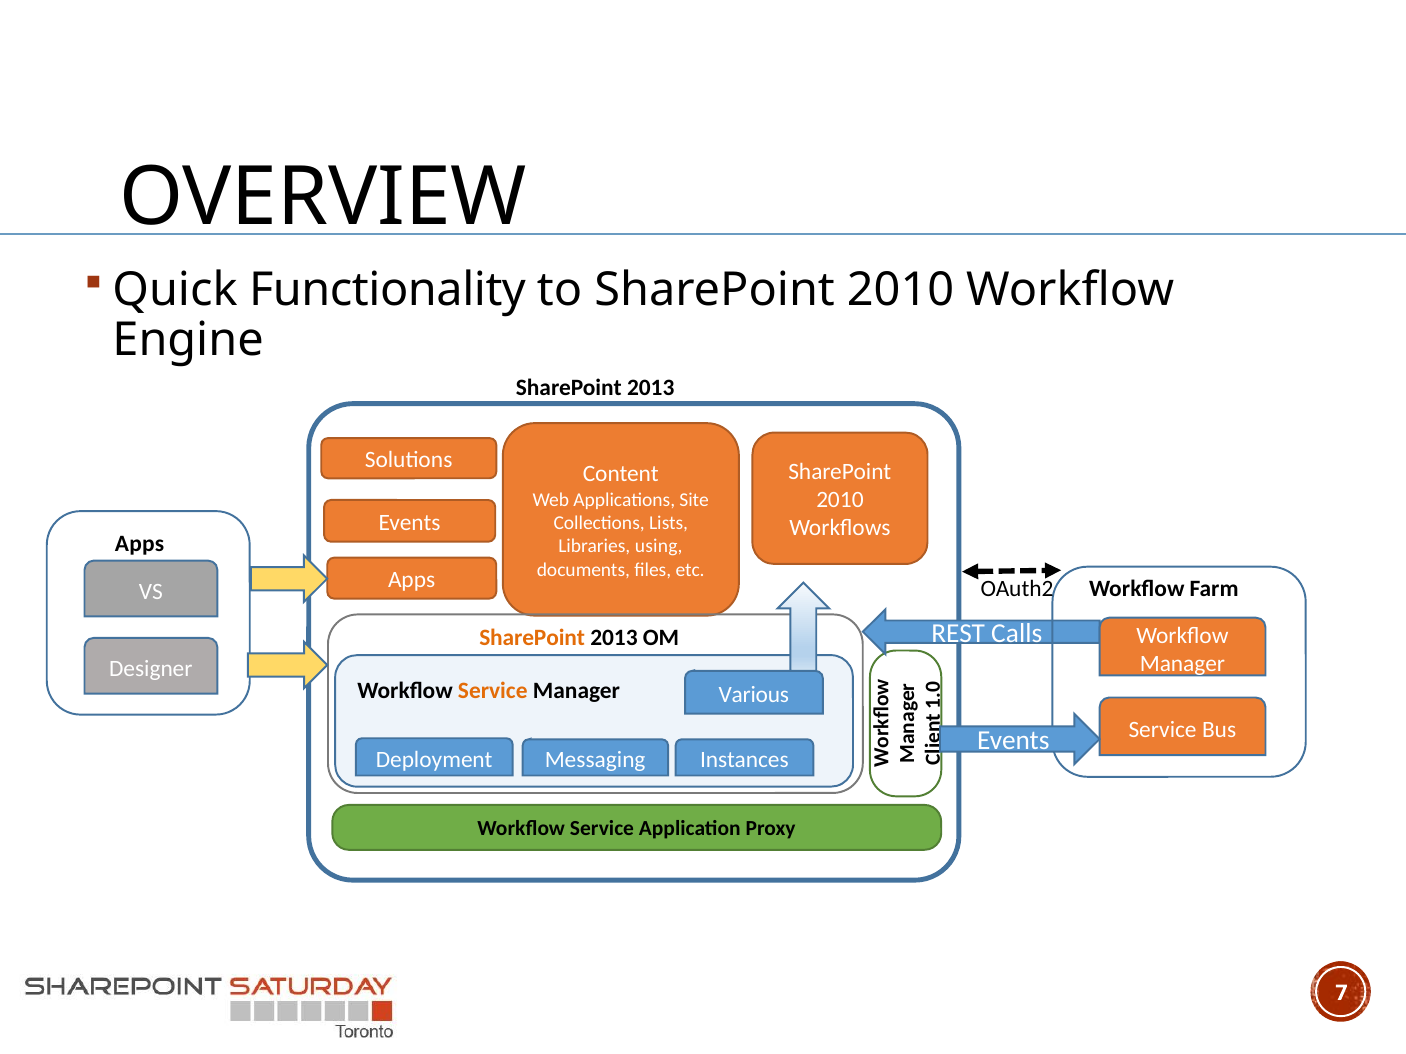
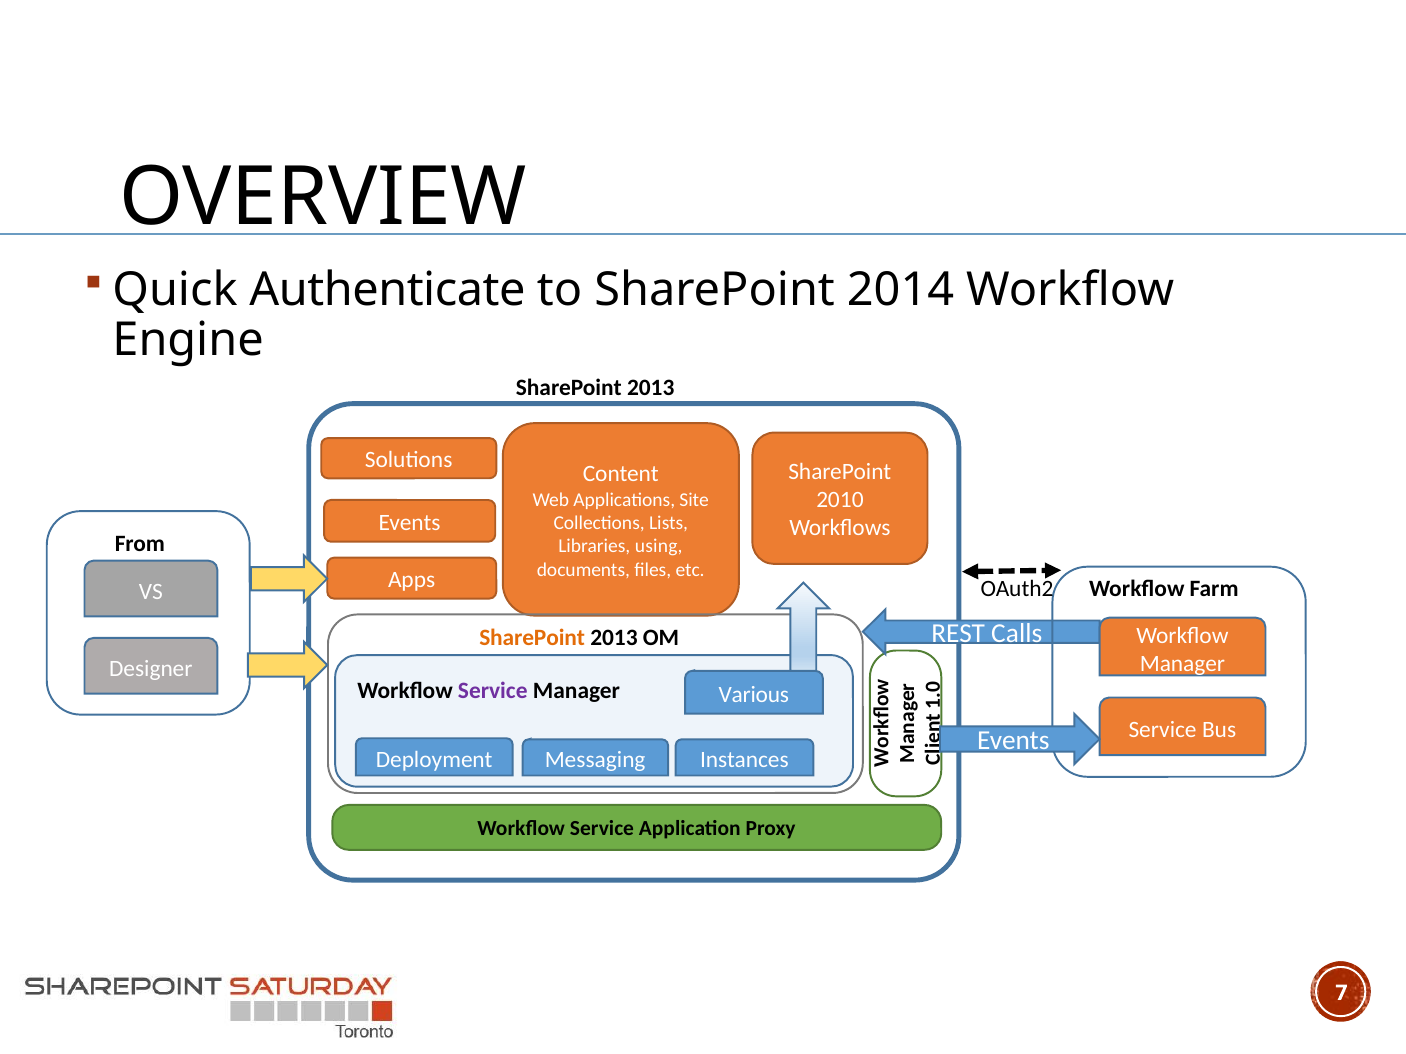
Functionality: Functionality -> Authenticate
to SharePoint 2010: 2010 -> 2014
Apps at (140, 544): Apps -> From
Service at (493, 691) colour: orange -> purple
